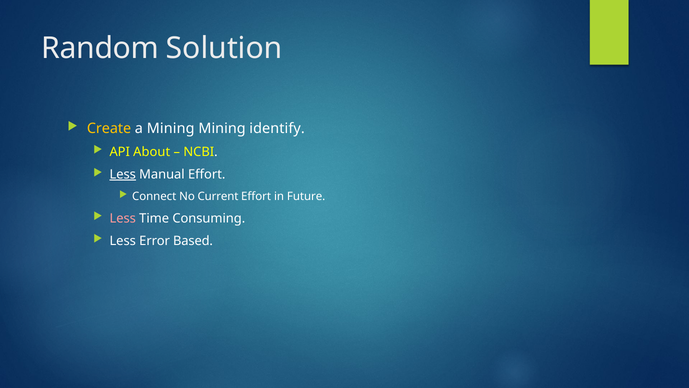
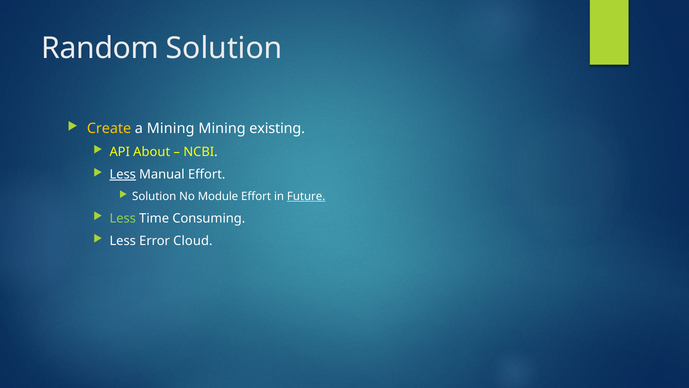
identify: identify -> existing
Connect at (154, 196): Connect -> Solution
Current: Current -> Module
Future underline: none -> present
Less at (123, 218) colour: pink -> light green
Based: Based -> Cloud
